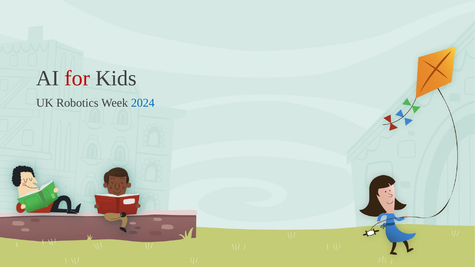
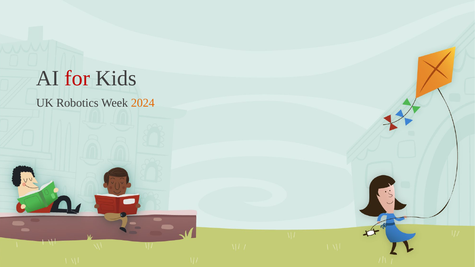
2024 colour: blue -> orange
